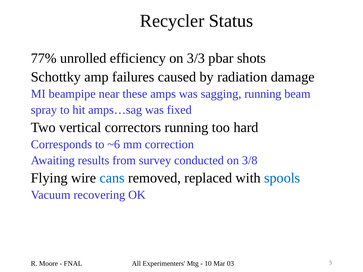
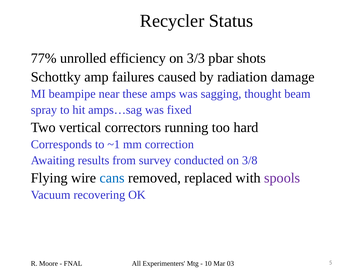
sagging running: running -> thought
~6: ~6 -> ~1
spools colour: blue -> purple
